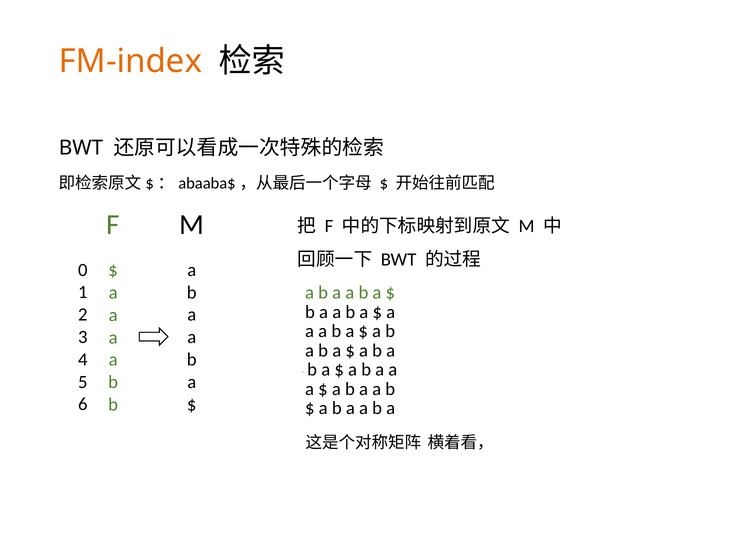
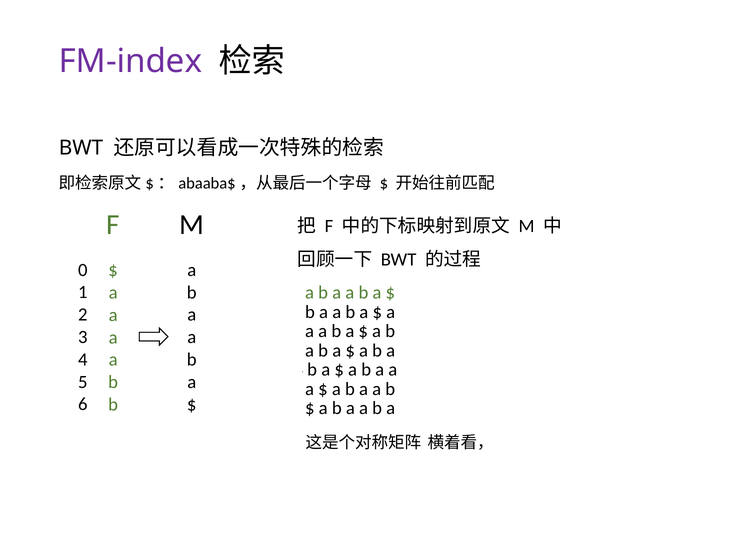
FM-index colour: orange -> purple
